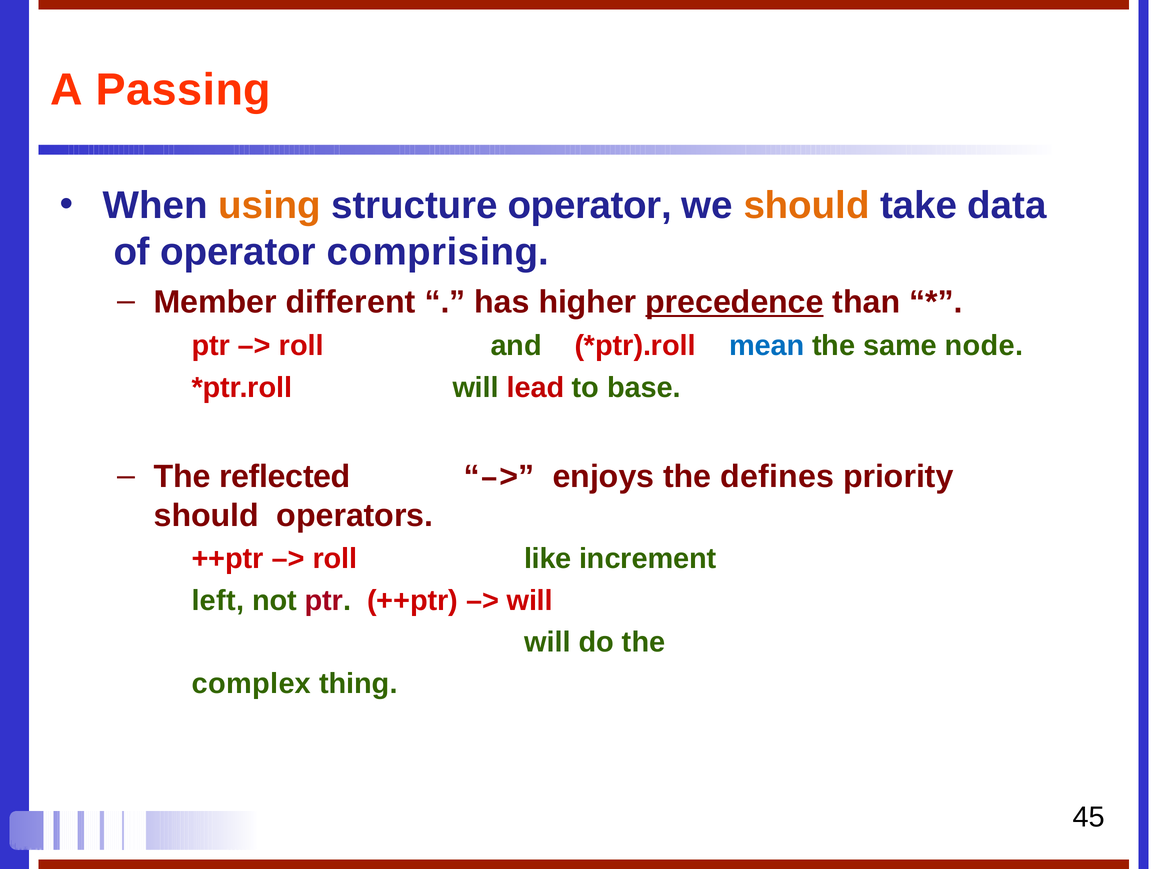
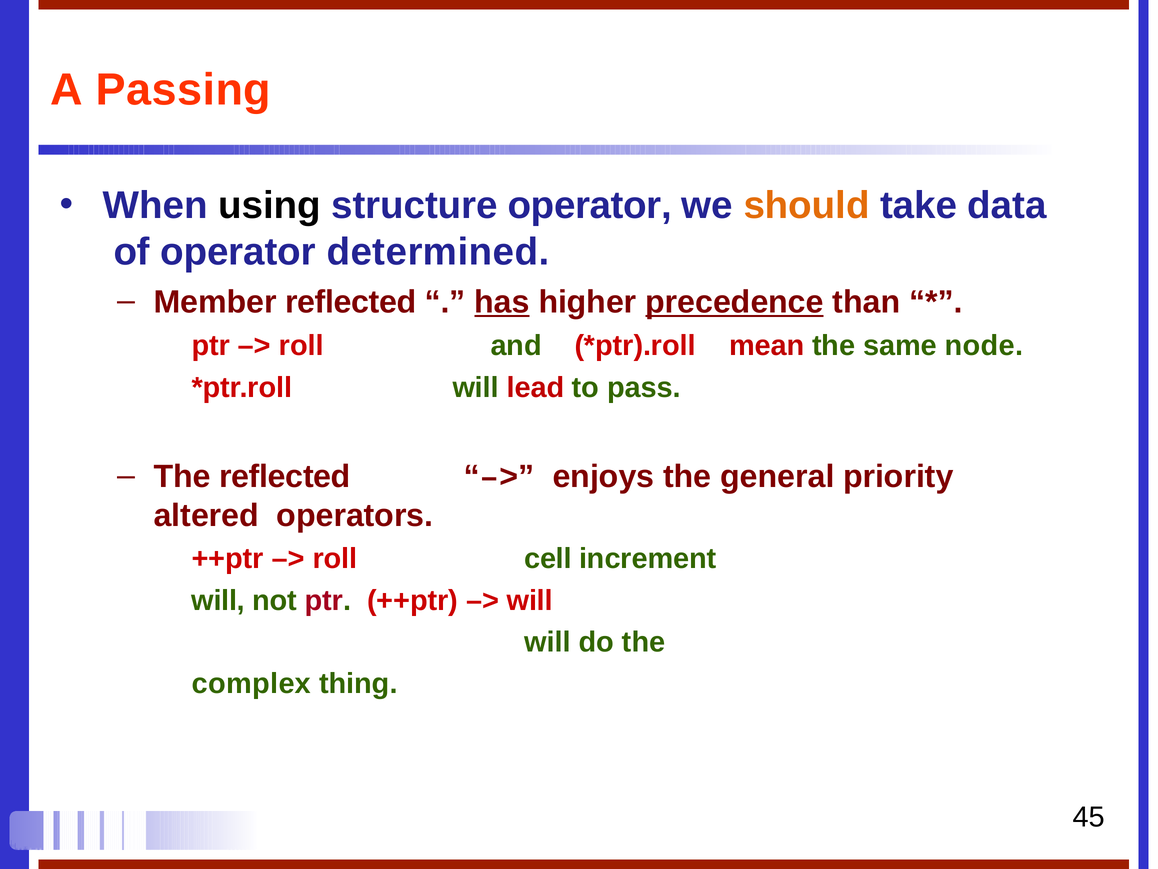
using colour: orange -> black
comprising: comprising -> determined
Member different: different -> reflected
has underline: none -> present
mean colour: blue -> red
base: base -> pass
defines: defines -> general
should at (206, 515): should -> altered
like: like -> cell
left at (218, 600): left -> will
